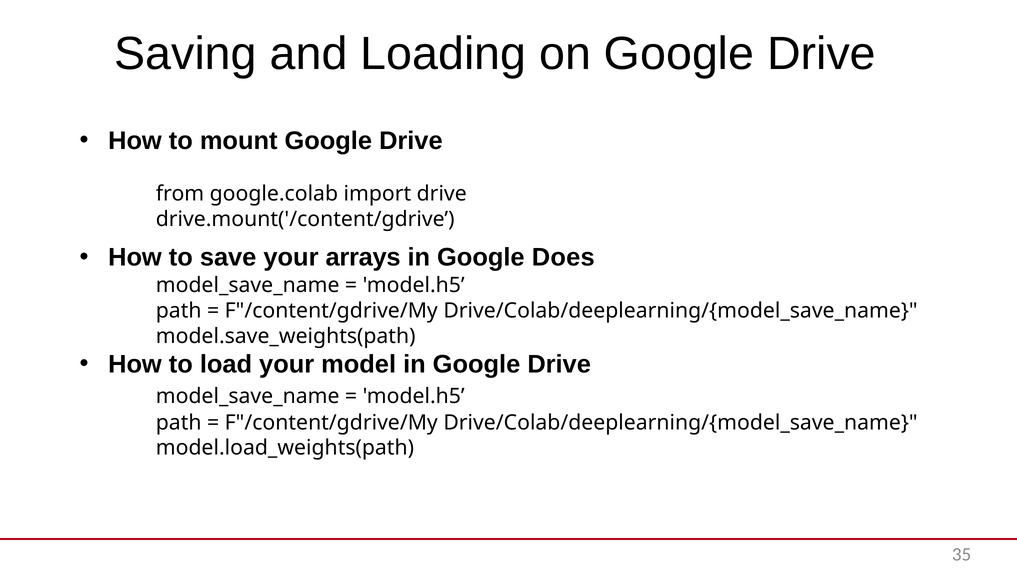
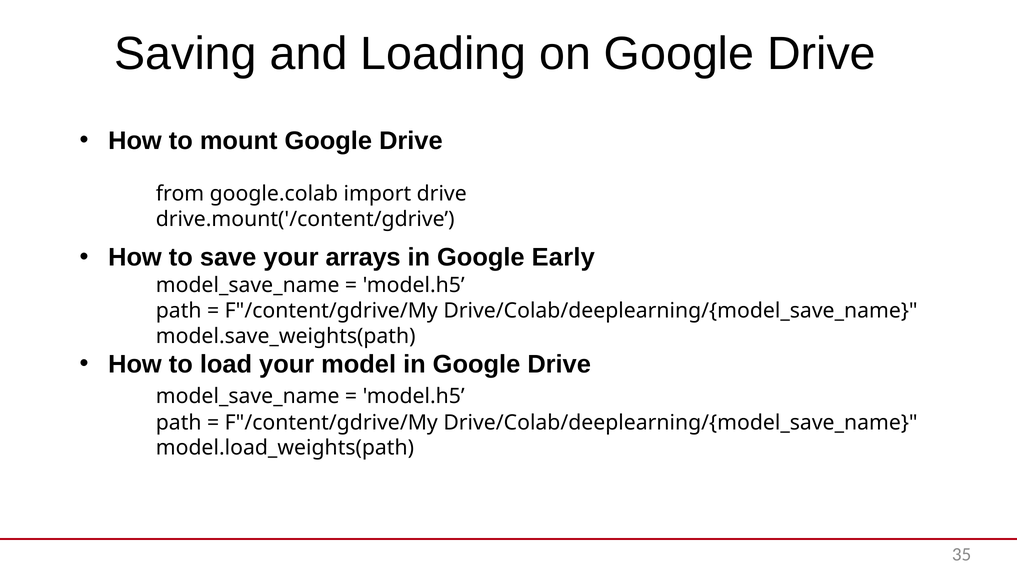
Does: Does -> Early
